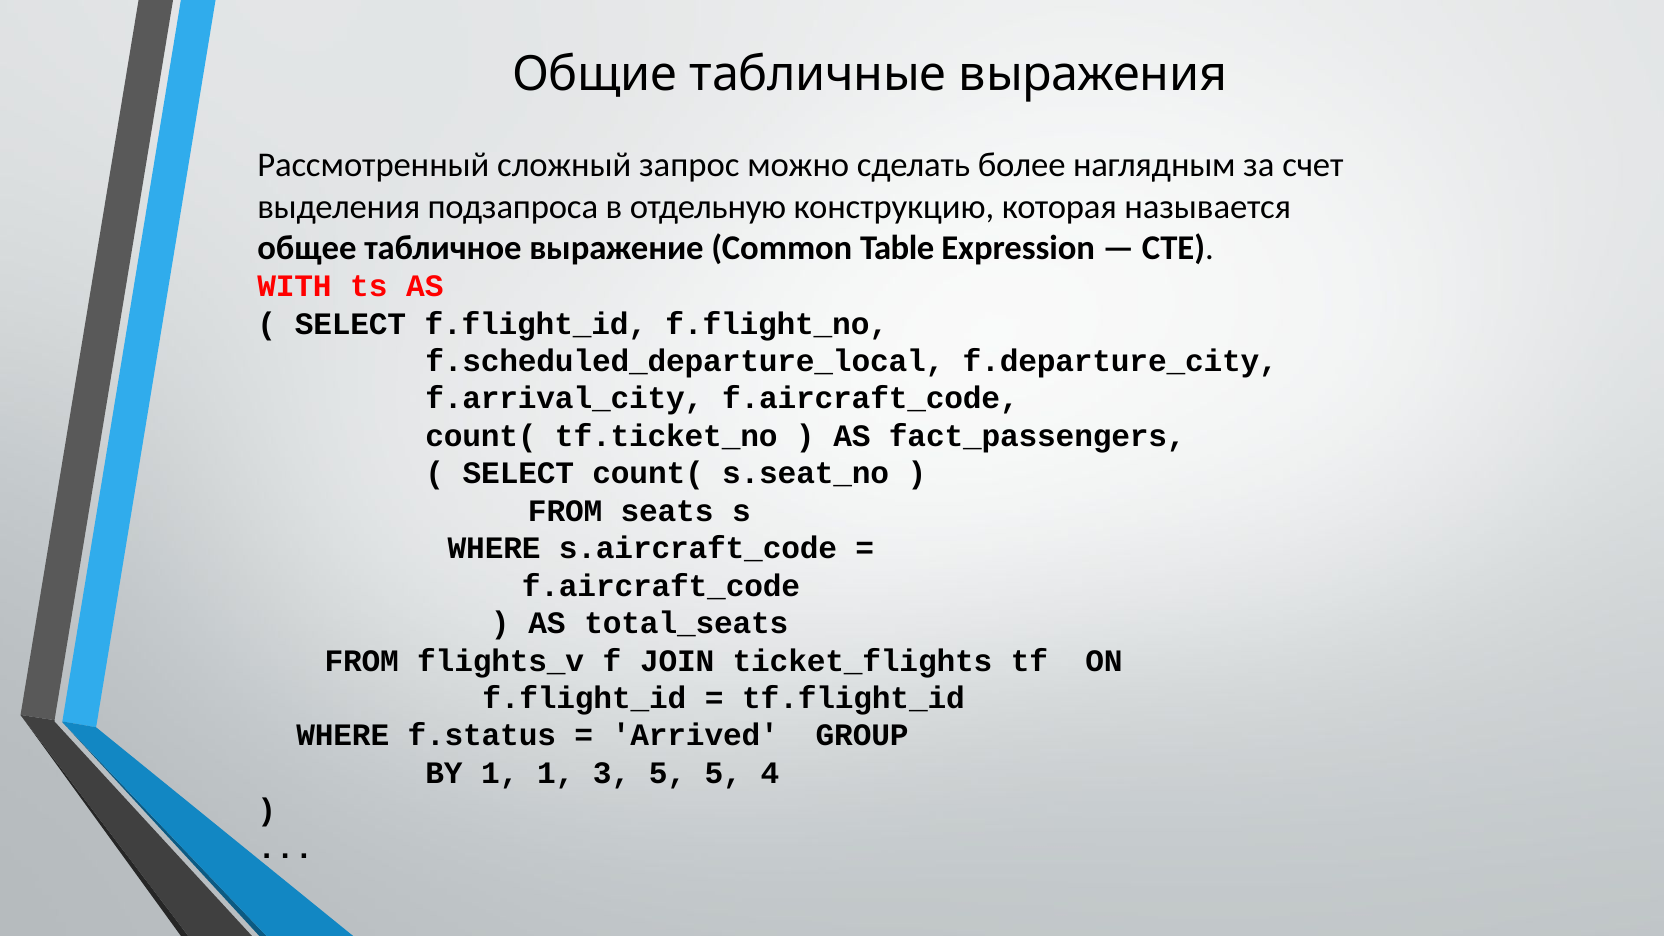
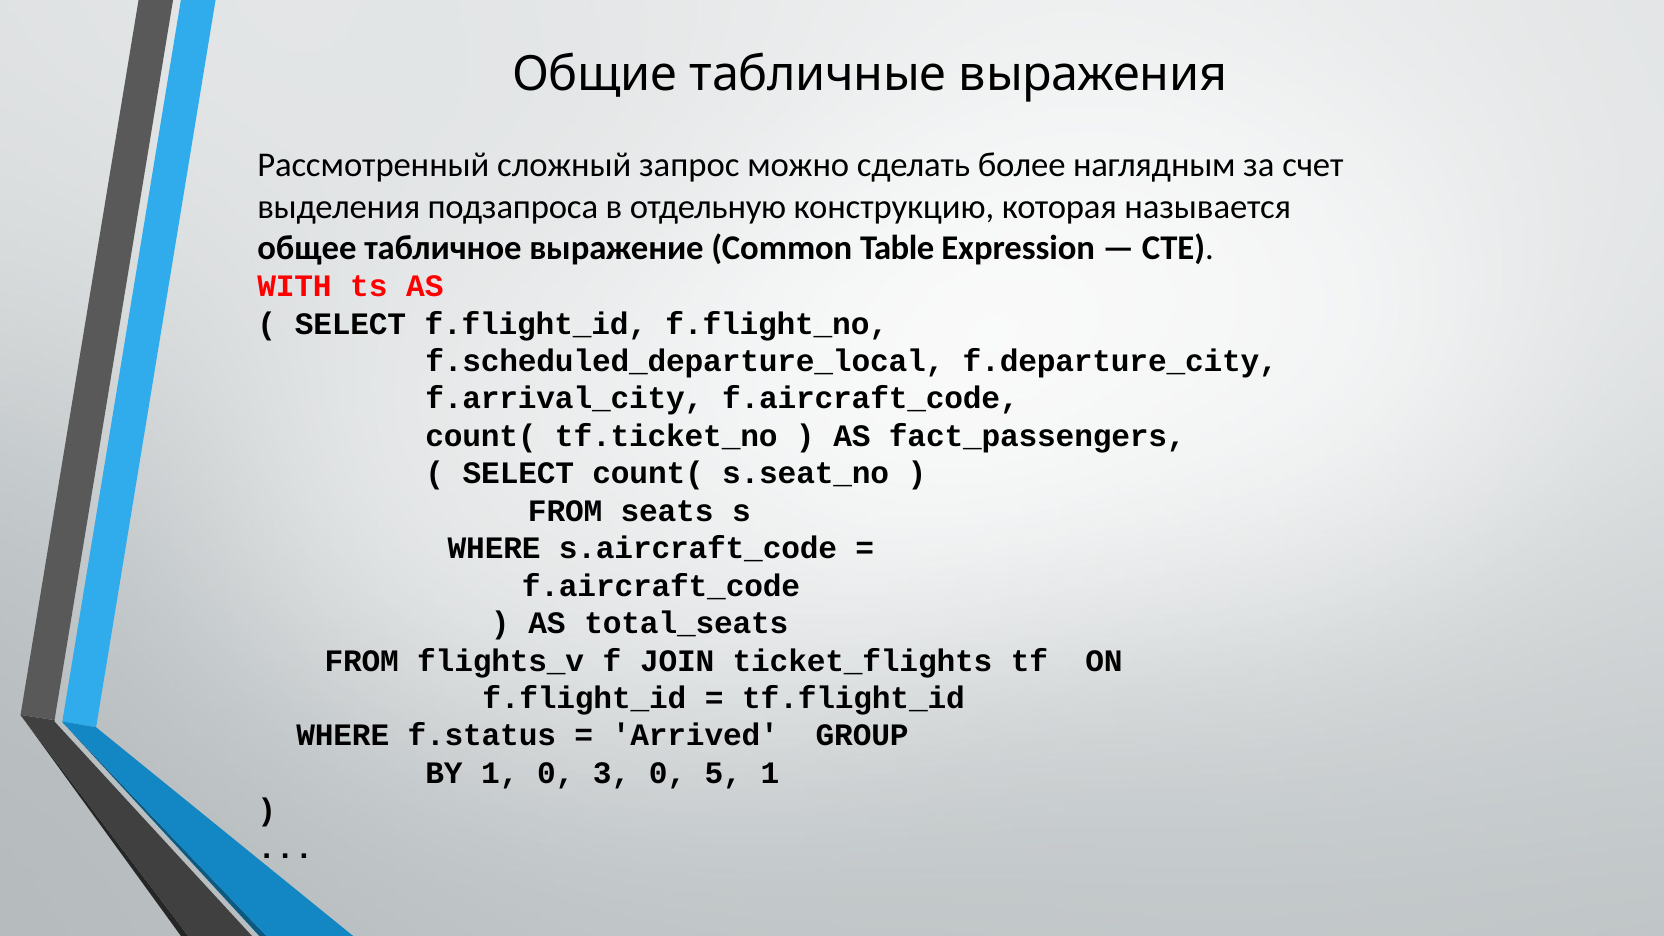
1 1: 1 -> 0
3 5: 5 -> 0
5 4: 4 -> 1
